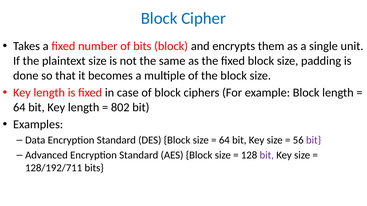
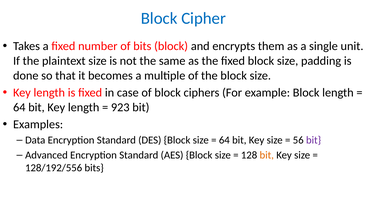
802: 802 -> 923
bit at (267, 155) colour: purple -> orange
128/192/711: 128/192/711 -> 128/192/556
